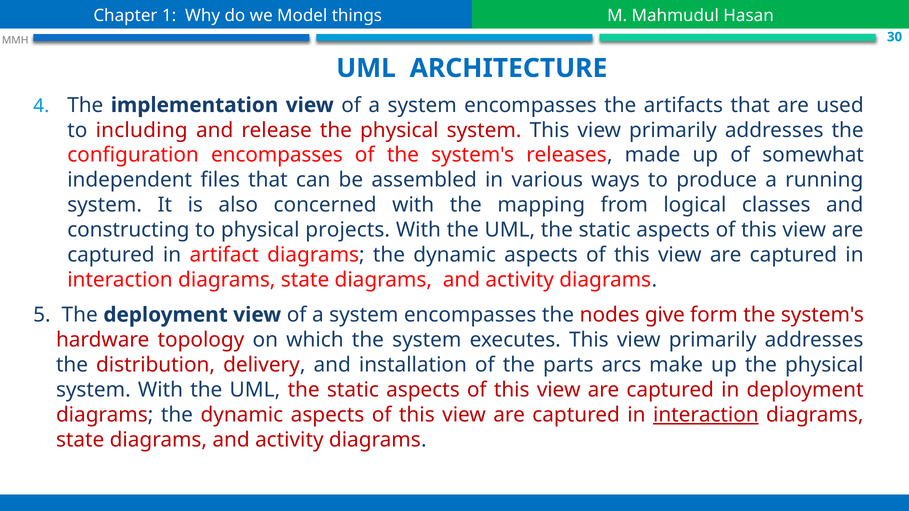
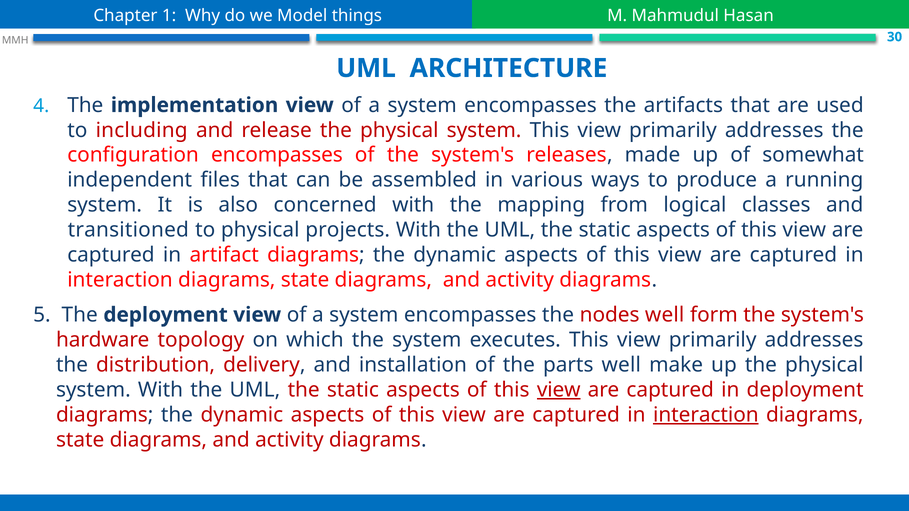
constructing: constructing -> transitioned
nodes give: give -> well
parts arcs: arcs -> well
view at (559, 390) underline: none -> present
